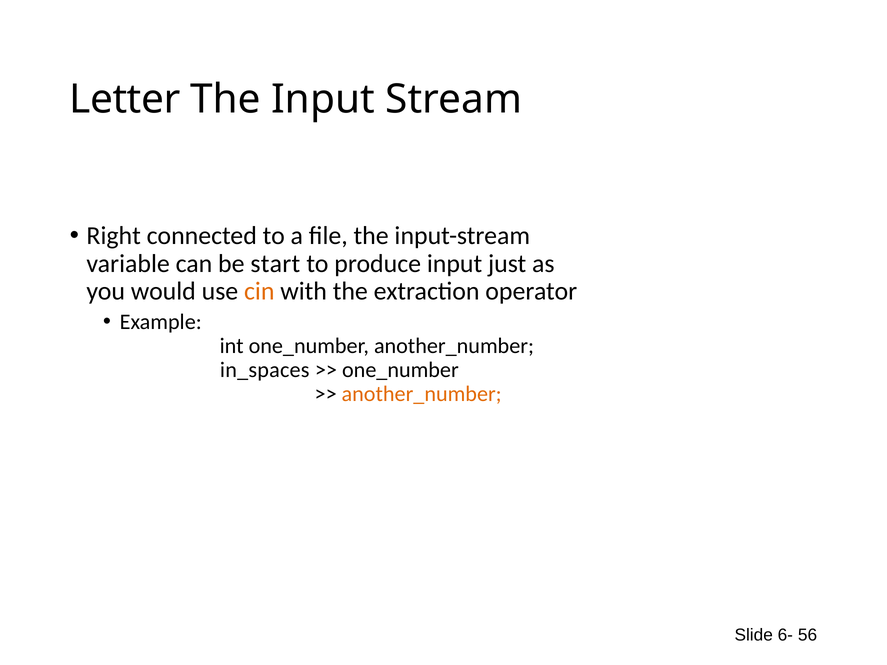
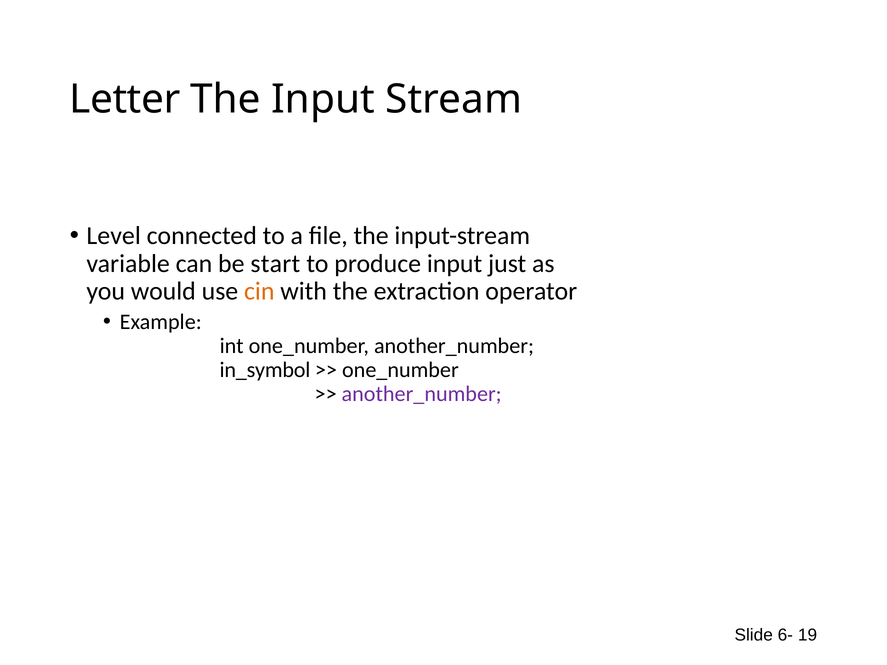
Right: Right -> Level
in_spaces: in_spaces -> in_symbol
another_number at (422, 394) colour: orange -> purple
56: 56 -> 19
